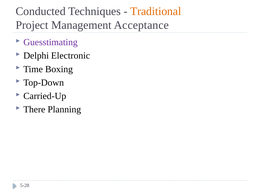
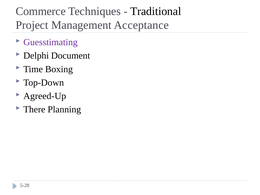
Conducted: Conducted -> Commerce
Traditional colour: orange -> black
Electronic: Electronic -> Document
Carried-Up: Carried-Up -> Agreed-Up
